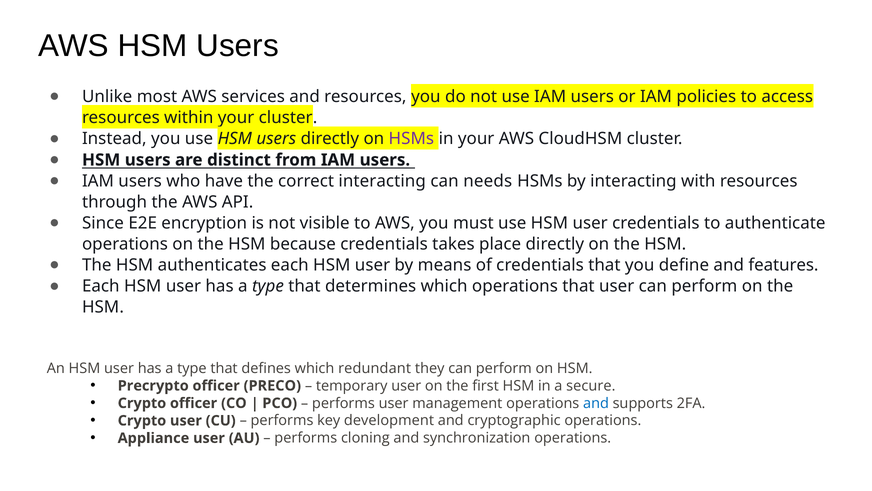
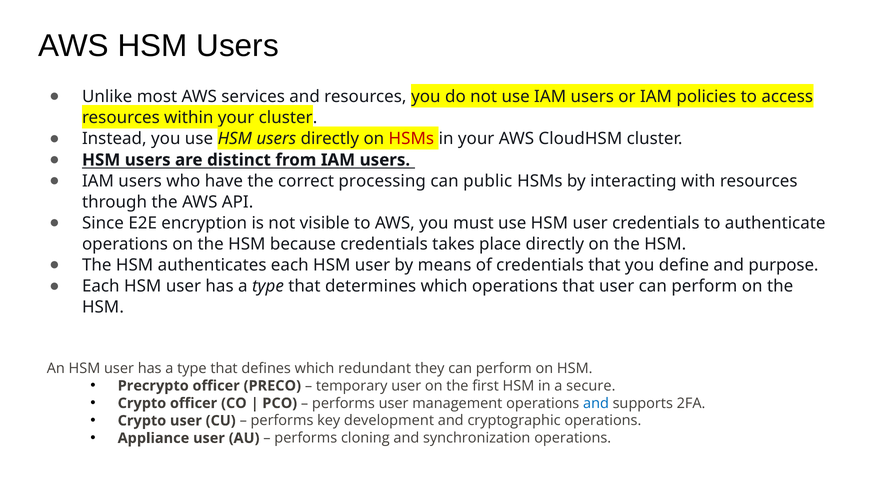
HSMs at (411, 139) colour: purple -> red
correct interacting: interacting -> processing
needs: needs -> public
features: features -> purpose
